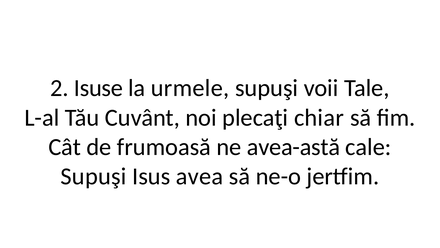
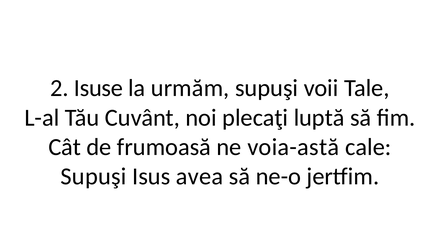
urmele: urmele -> urmăm
chiar: chiar -> luptă
avea-astă: avea-astă -> voia-astă
